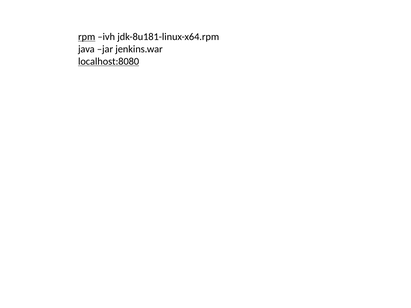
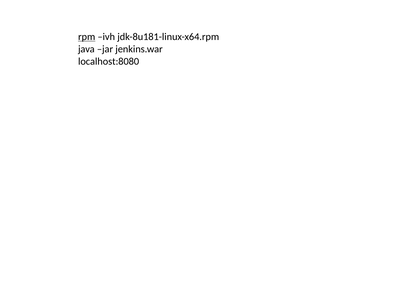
localhost:8080 underline: present -> none
